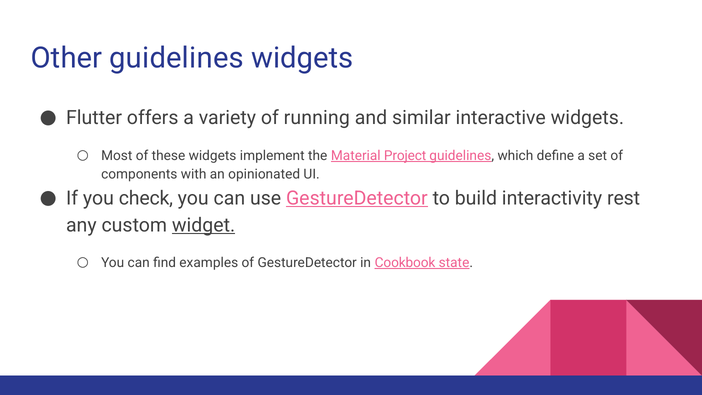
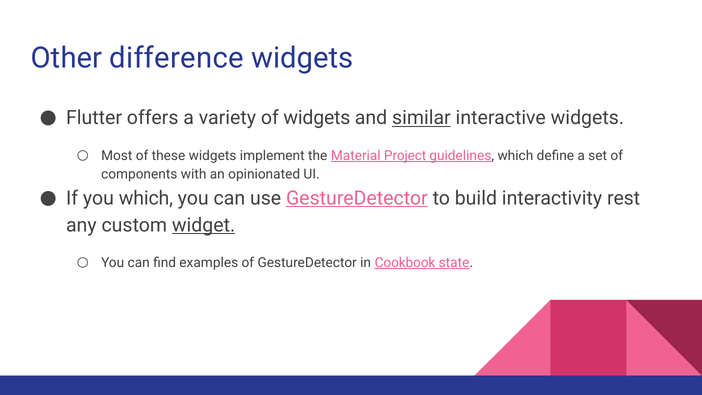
Other guidelines: guidelines -> difference
of running: running -> widgets
similar underline: none -> present
you check: check -> which
